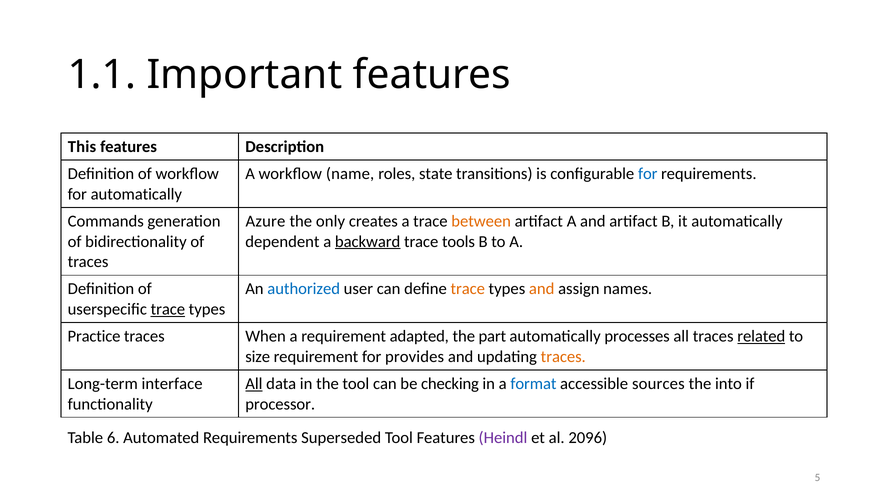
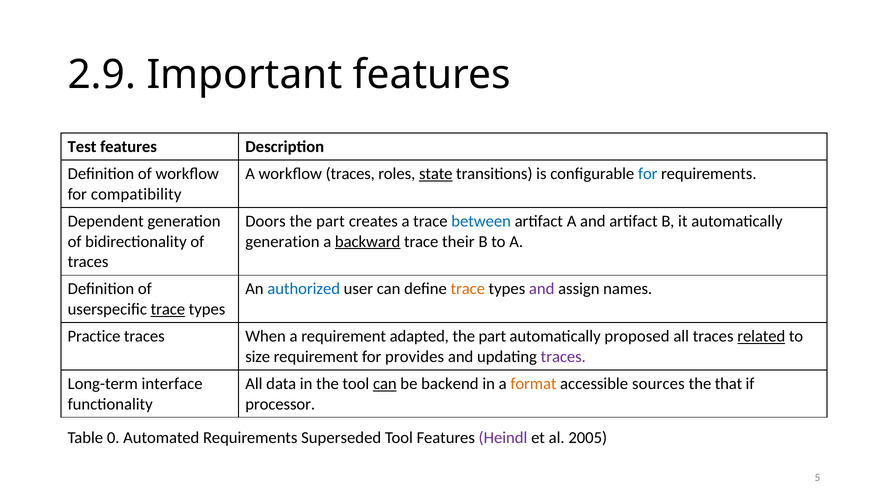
1.1: 1.1 -> 2.9
This: This -> Test
workflow name: name -> traces
state underline: none -> present
for automatically: automatically -> compatibility
Commands: Commands -> Dependent
Azure: Azure -> Doors
only at (331, 221): only -> part
between colour: orange -> blue
dependent at (282, 241): dependent -> generation
tools: tools -> their
and at (542, 289) colour: orange -> purple
processes: processes -> proposed
traces at (563, 356) colour: orange -> purple
All at (254, 383) underline: present -> none
can at (385, 383) underline: none -> present
checking: checking -> backend
format colour: blue -> orange
into: into -> that
6: 6 -> 0
2096: 2096 -> 2005
